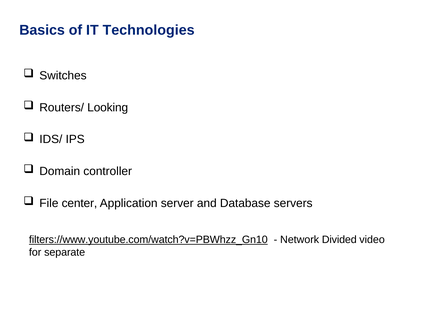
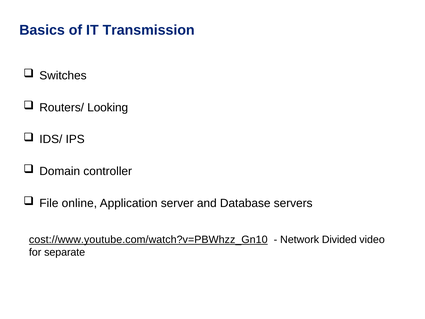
Technologies: Technologies -> Transmission
center: center -> online
filters://www.youtube.com/watch?v=PBWhzz_Gn10: filters://www.youtube.com/watch?v=PBWhzz_Gn10 -> cost://www.youtube.com/watch?v=PBWhzz_Gn10
